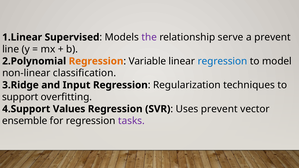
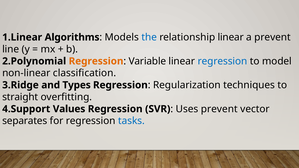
Supervised: Supervised -> Algorithms
the colour: purple -> blue
relationship serve: serve -> linear
Input: Input -> Types
support: support -> straight
ensemble: ensemble -> separates
tasks colour: purple -> blue
